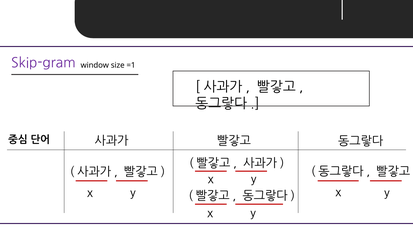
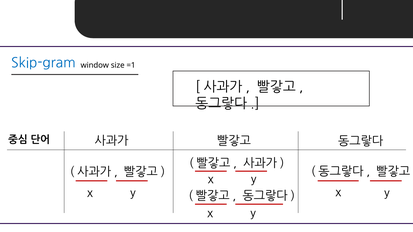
Skip-gram colour: purple -> blue
